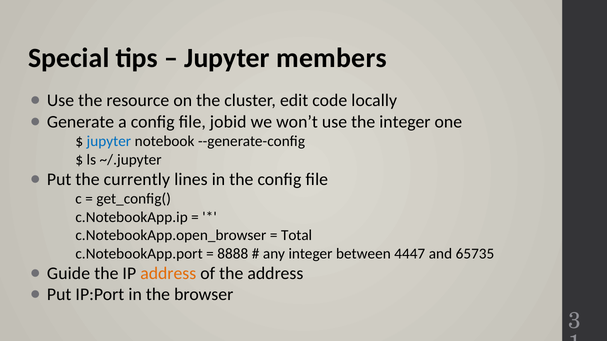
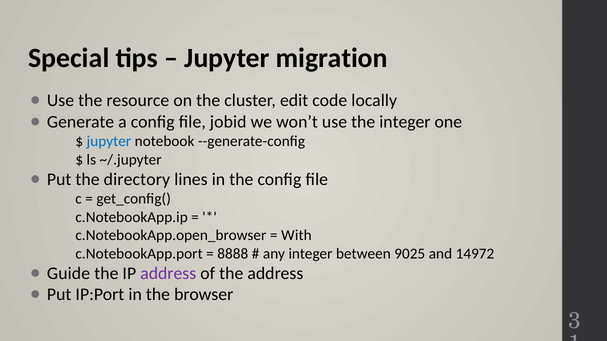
members: members -> migration
currently: currently -> directory
Total: Total -> With
4447: 4447 -> 9025
65735: 65735 -> 14972
address at (168, 274) colour: orange -> purple
